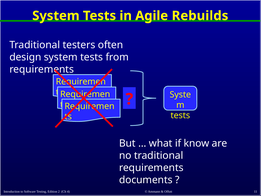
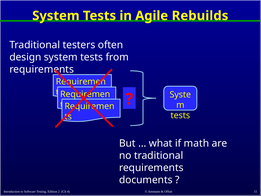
know: know -> math
